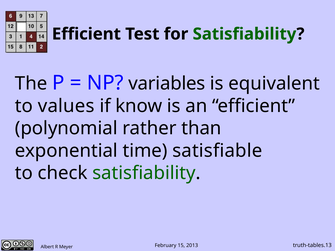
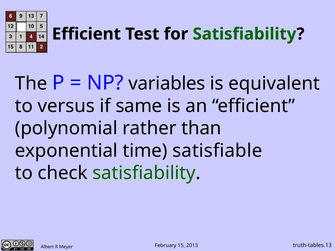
values: values -> versus
know: know -> same
